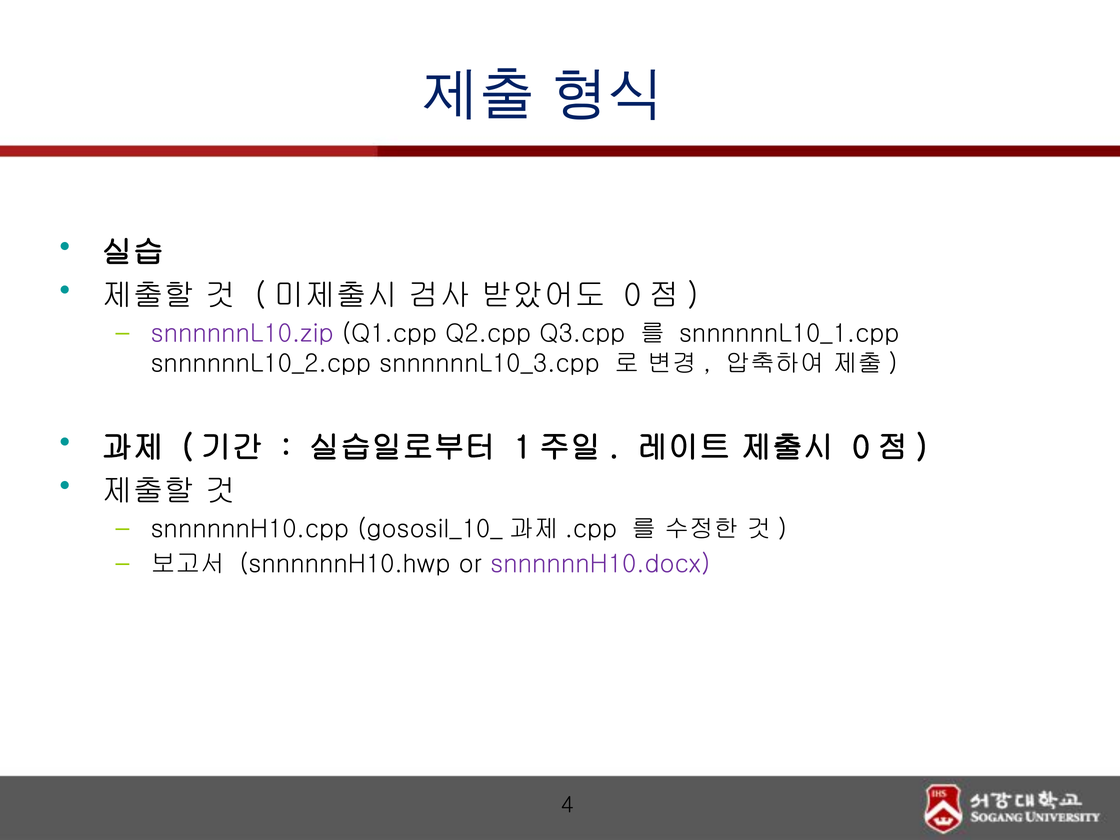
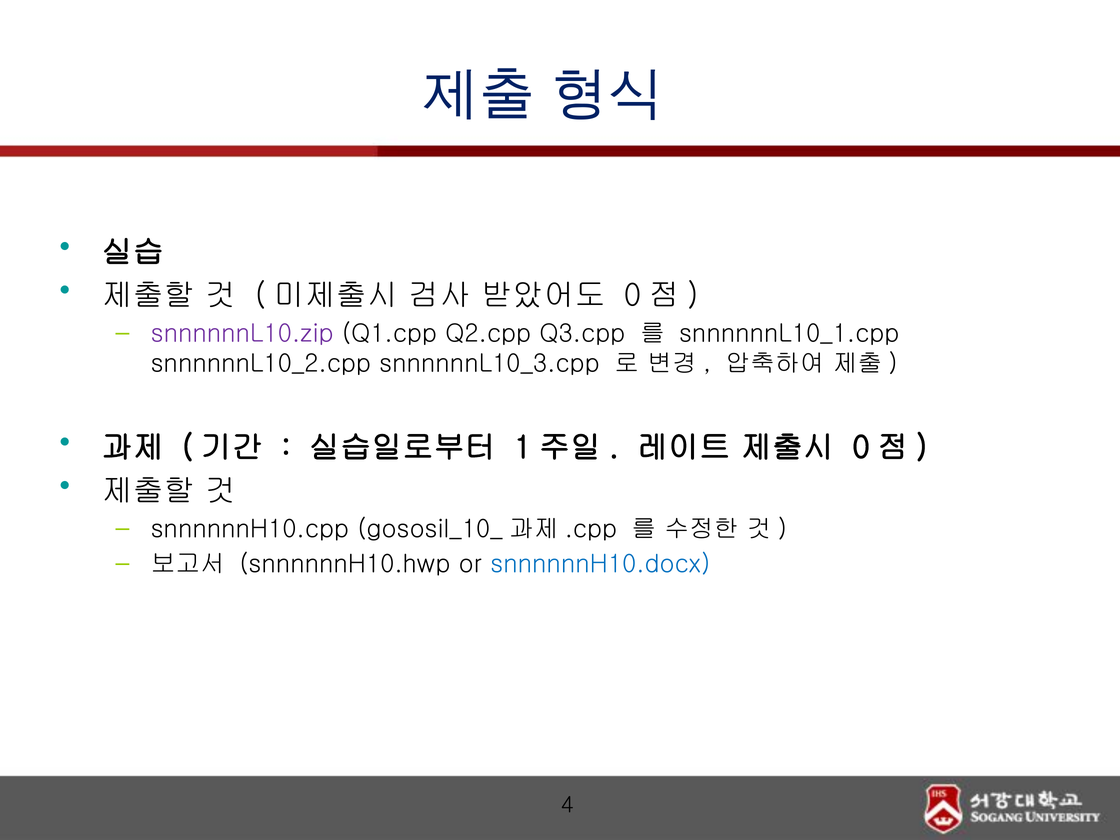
snnnnnnH10.docx colour: purple -> blue
